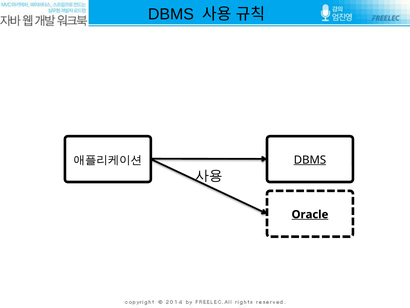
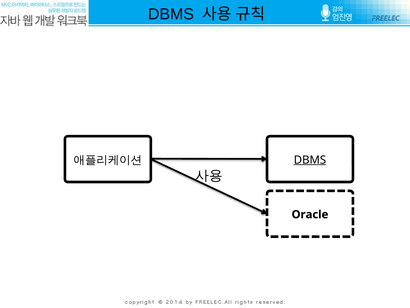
Oracle underline: present -> none
